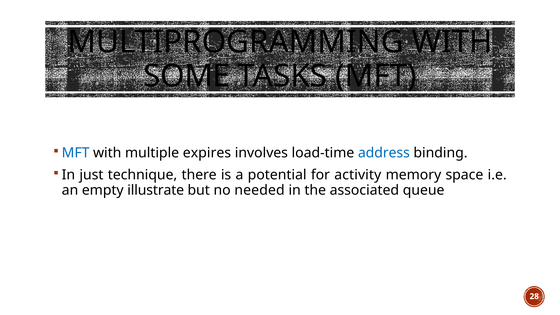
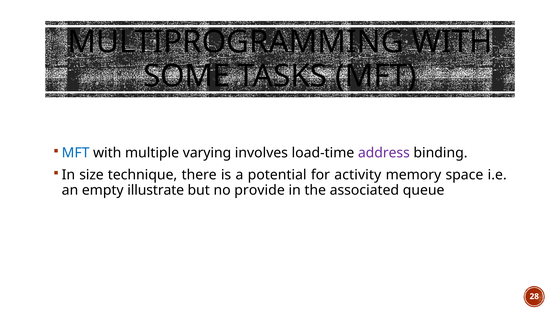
expires: expires -> varying
address colour: blue -> purple
just: just -> size
needed: needed -> provide
